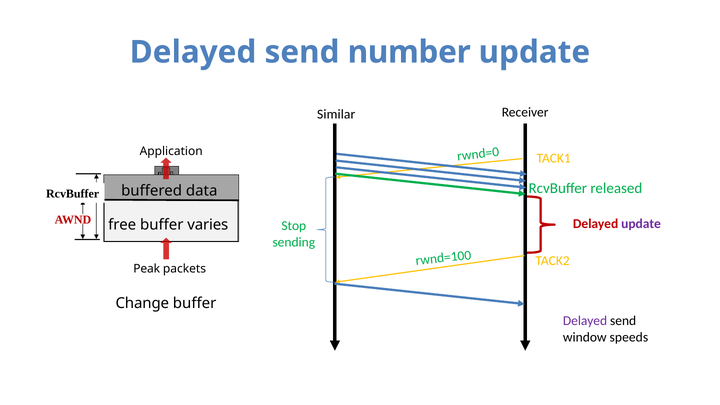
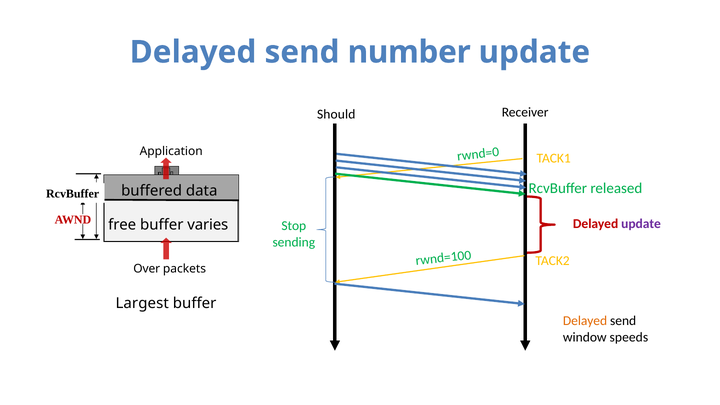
Similar: Similar -> Should
Peak: Peak -> Over
Change: Change -> Largest
Delayed at (585, 321) colour: purple -> orange
